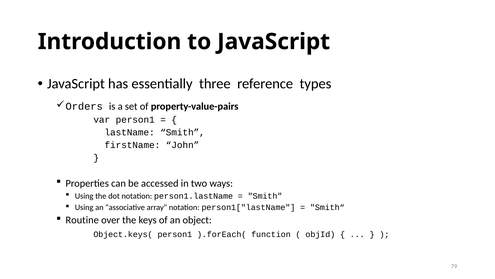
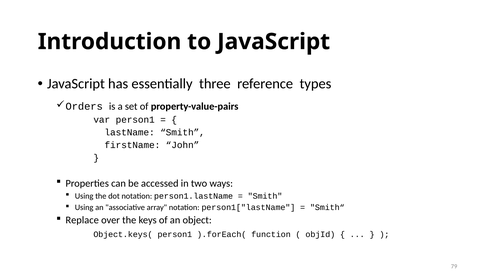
Routine: Routine -> Replace
